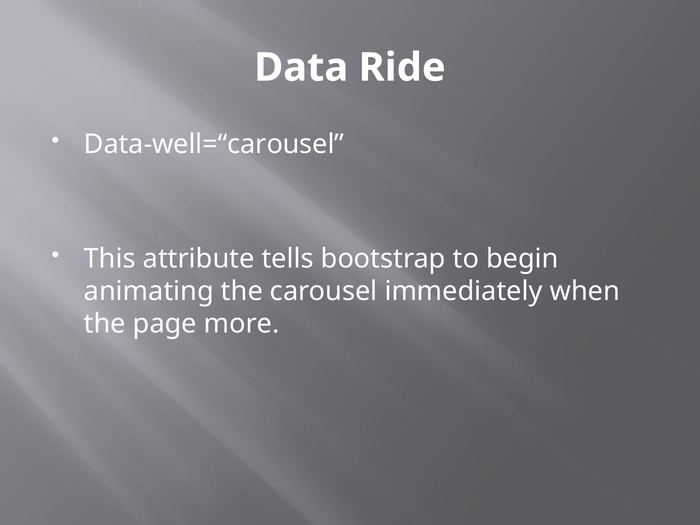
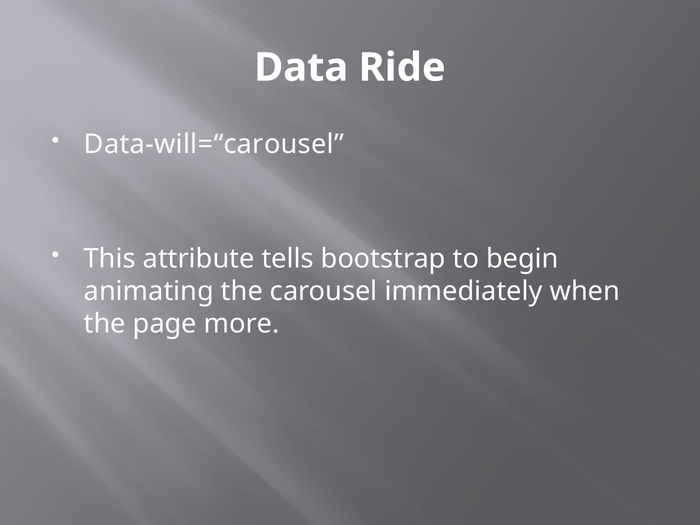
Data-well=“carousel: Data-well=“carousel -> Data-will=“carousel
